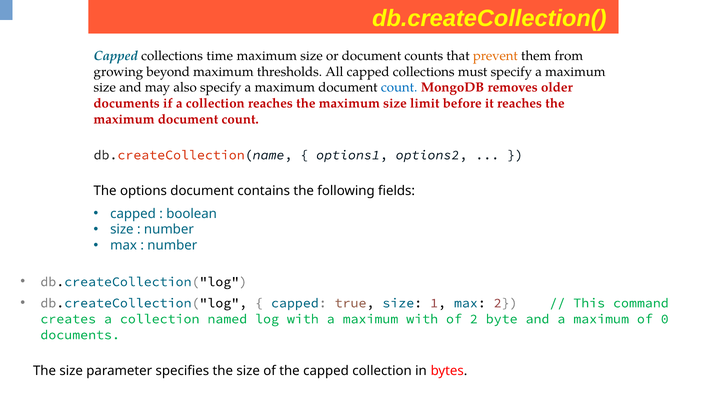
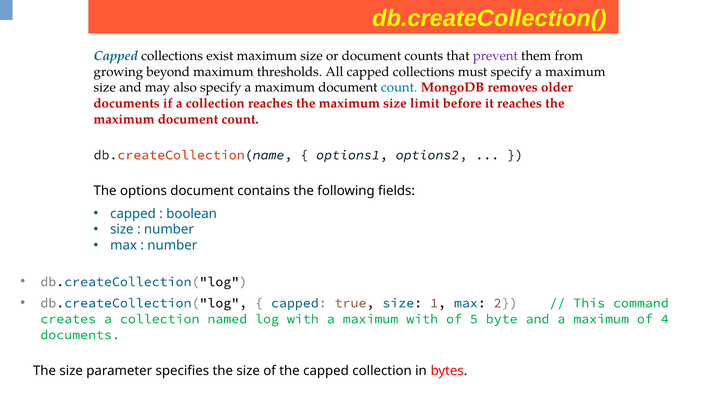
time: time -> exist
prevent colour: orange -> purple
of 2: 2 -> 5
0: 0 -> 4
